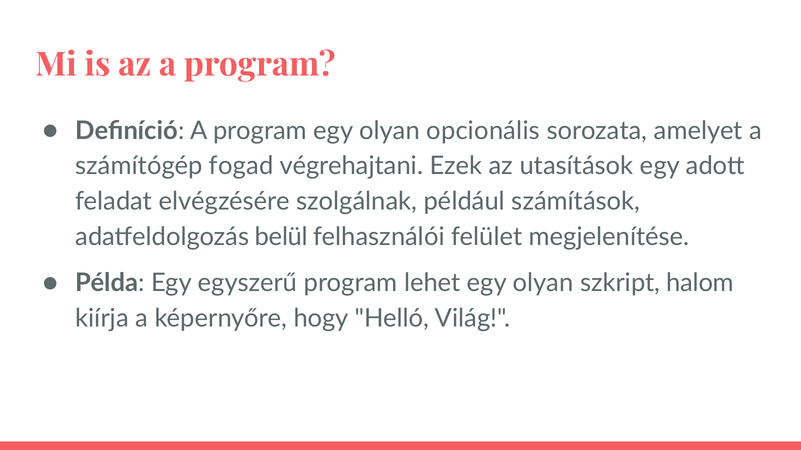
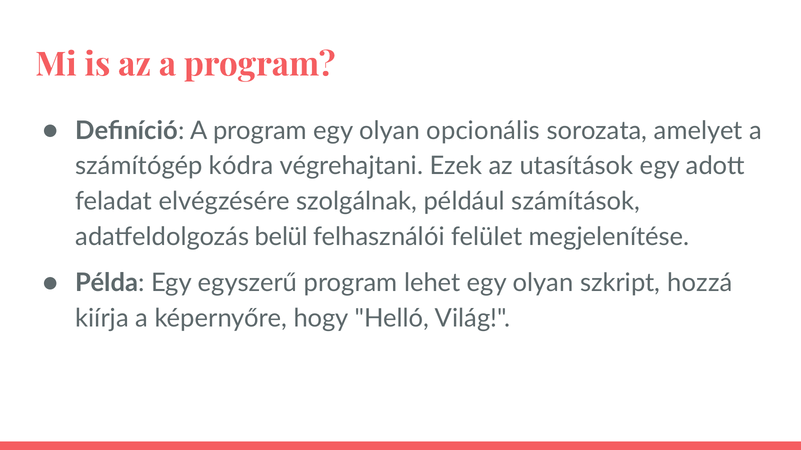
fogad: fogad -> kódra
halom: halom -> hozzá
